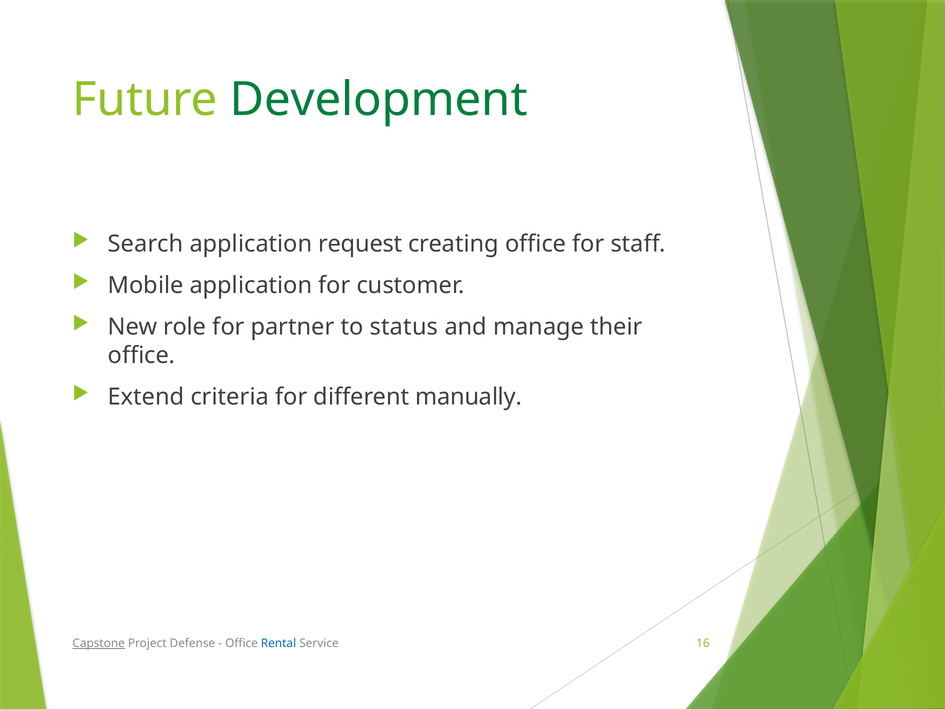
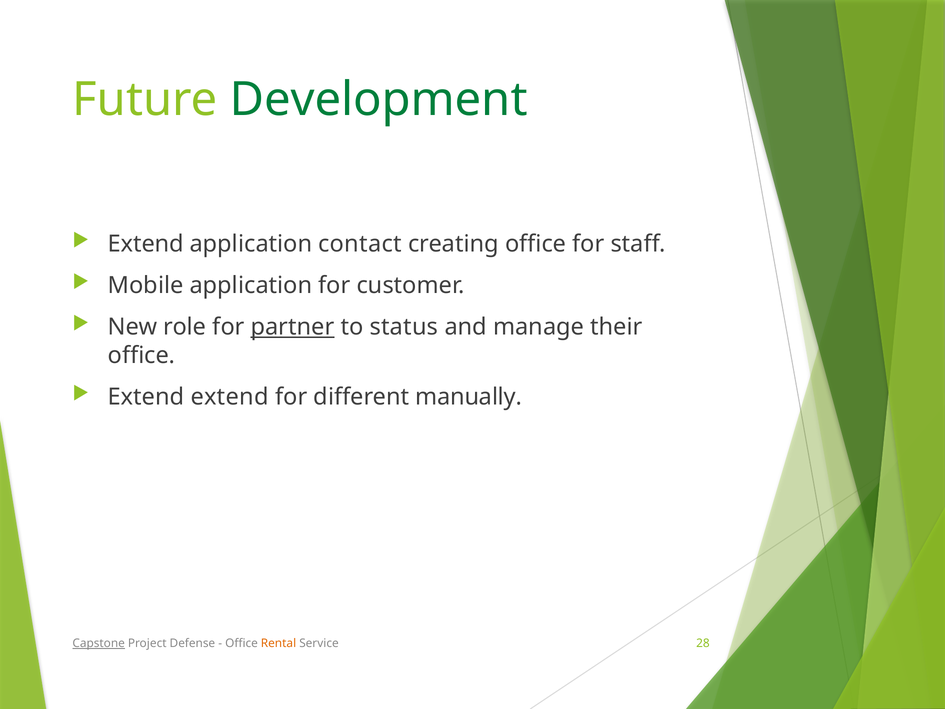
Search at (146, 244): Search -> Extend
request: request -> contact
partner underline: none -> present
Extend criteria: criteria -> extend
Rental colour: blue -> orange
16: 16 -> 28
